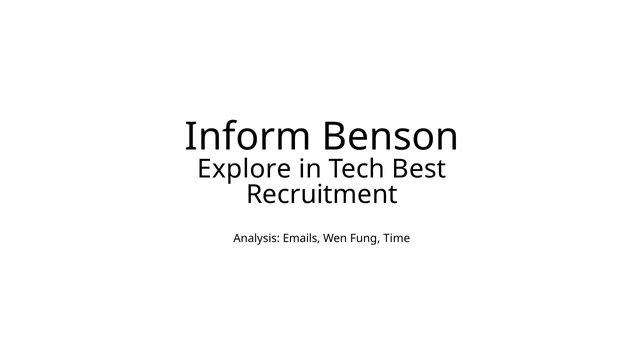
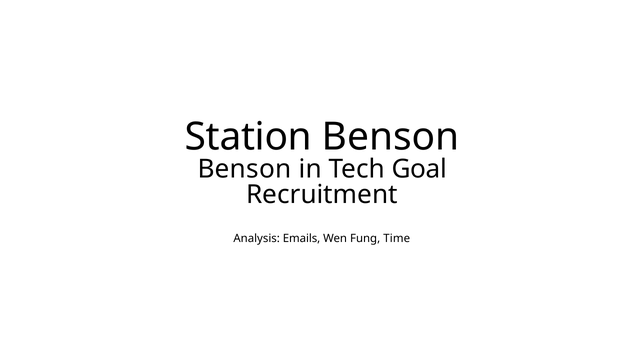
Inform: Inform -> Station
Explore at (245, 169): Explore -> Benson
Best: Best -> Goal
